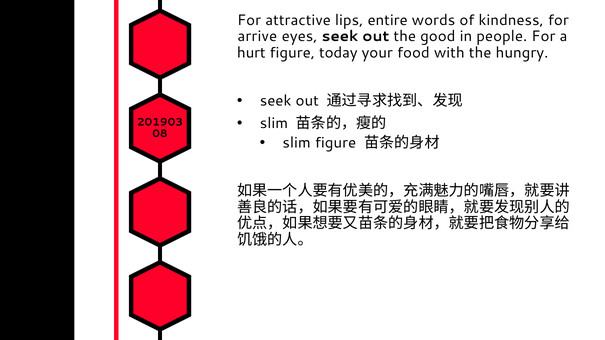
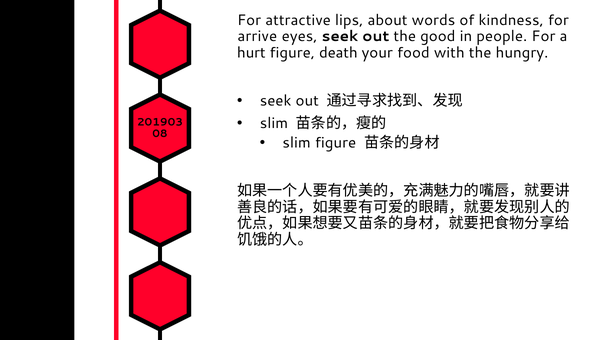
entire: entire -> about
today: today -> death
